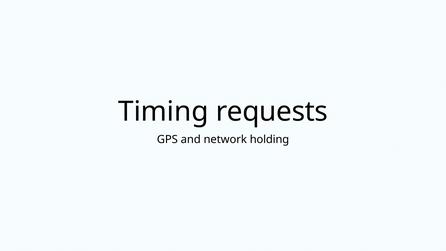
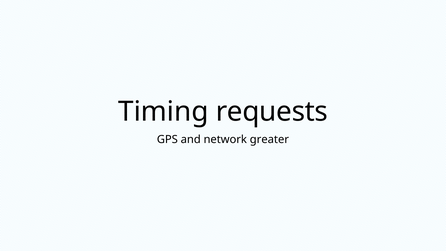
holding: holding -> greater
